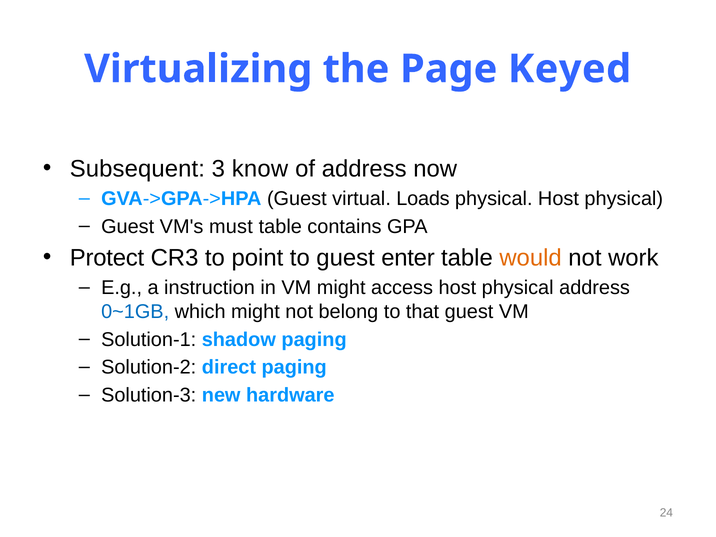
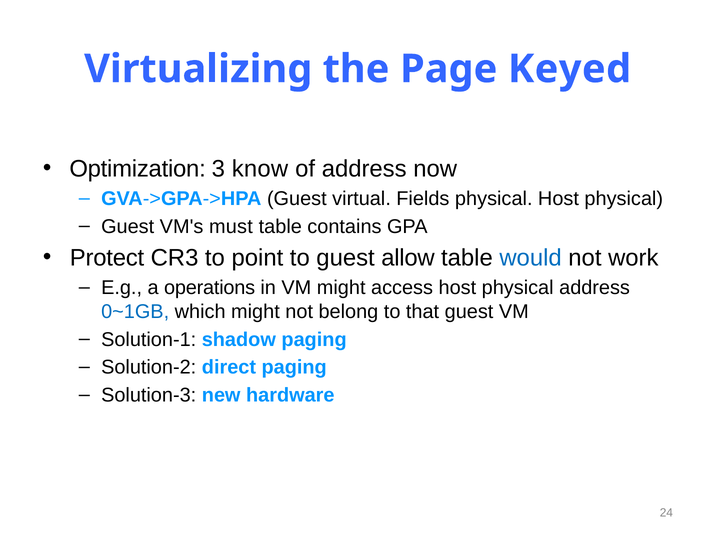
Subsequent: Subsequent -> Optimization
Loads: Loads -> Fields
enter: enter -> allow
would colour: orange -> blue
instruction: instruction -> operations
